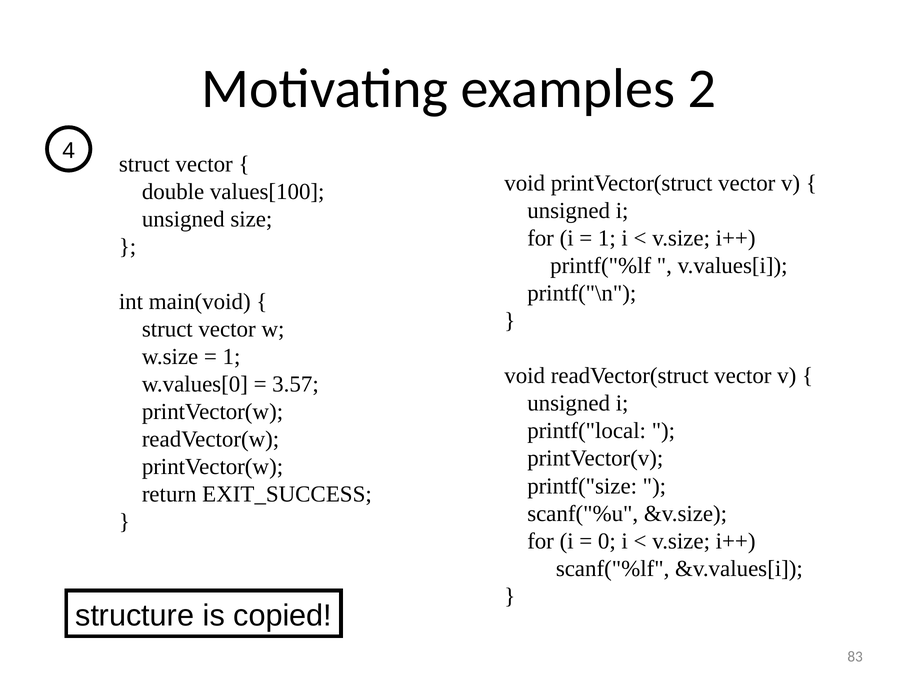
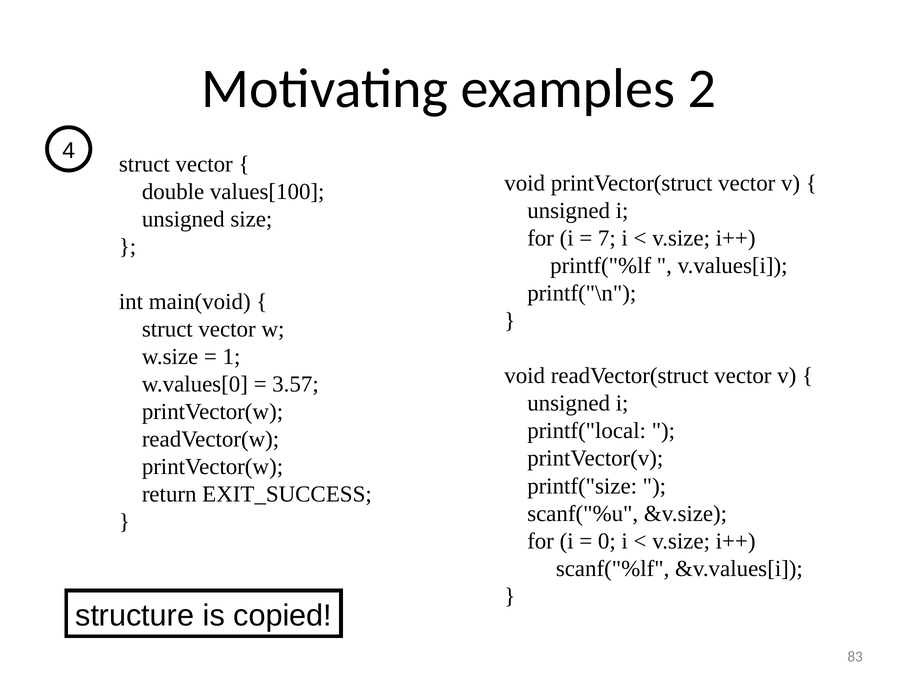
1 at (607, 238): 1 -> 7
